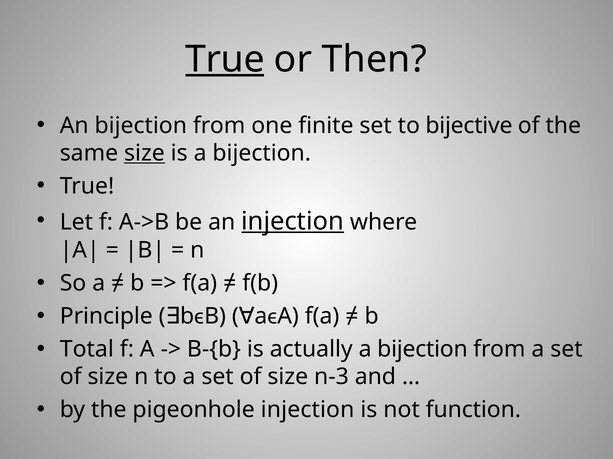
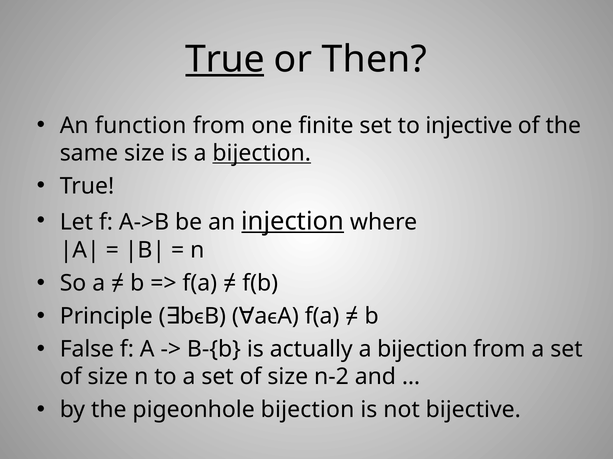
An bijection: bijection -> function
bijective: bijective -> injective
size at (144, 153) underline: present -> none
bijection at (262, 153) underline: none -> present
Total: Total -> False
n-3: n-3 -> n-2
pigeonhole injection: injection -> bijection
function: function -> bijective
